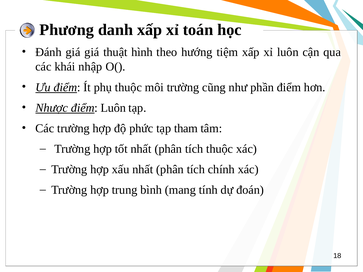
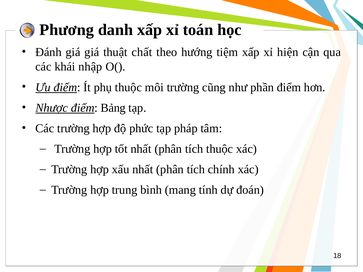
hình: hình -> chất
xỉ luôn: luôn -> hiện
điểm Luôn: Luôn -> Bảng
tham: tham -> pháp
